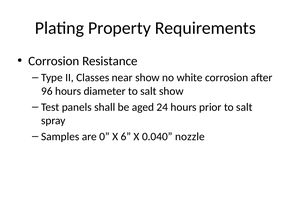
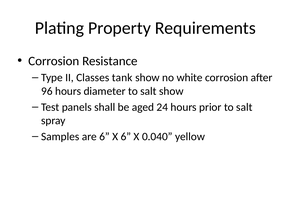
near: near -> tank
are 0: 0 -> 6
nozzle: nozzle -> yellow
